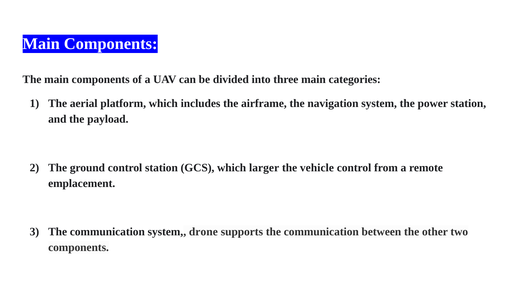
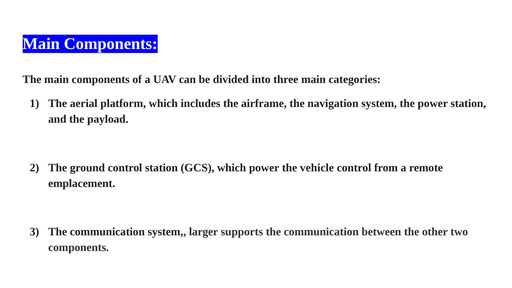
which larger: larger -> power
drone: drone -> larger
